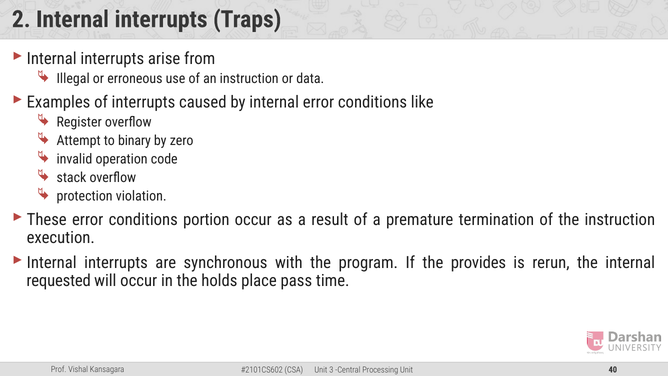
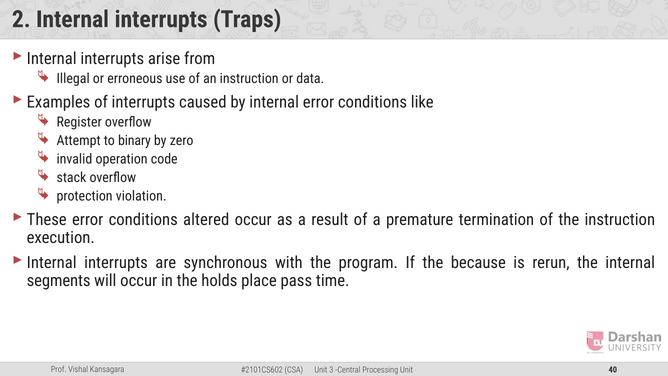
portion: portion -> altered
provides: provides -> because
requested: requested -> segments
